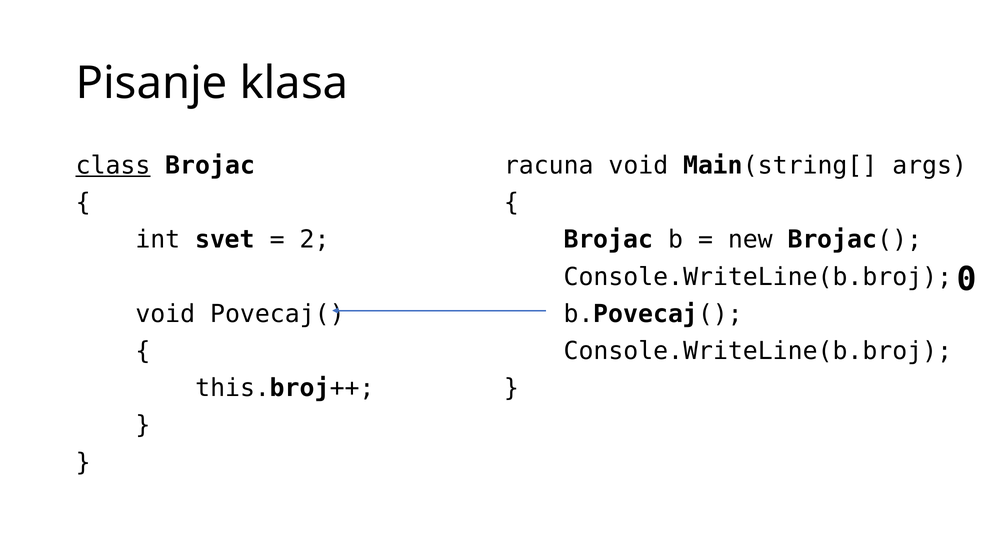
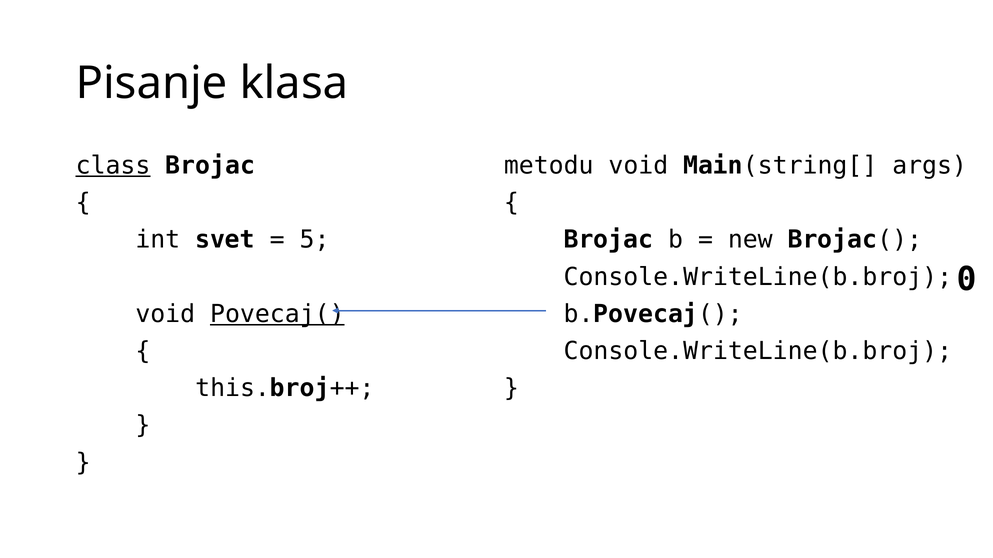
racuna: racuna -> metodu
2: 2 -> 5
Povecaj( underline: none -> present
